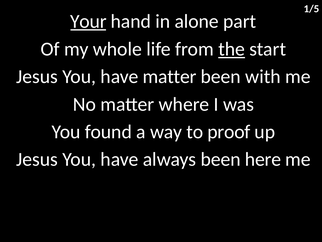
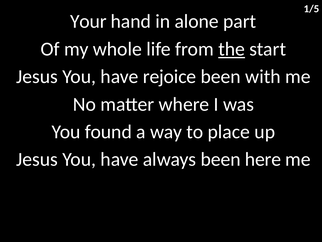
Your underline: present -> none
have matter: matter -> rejoice
proof: proof -> place
